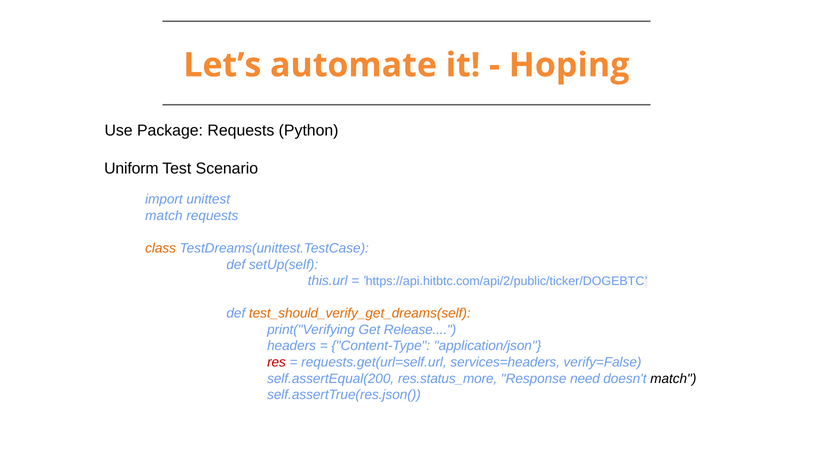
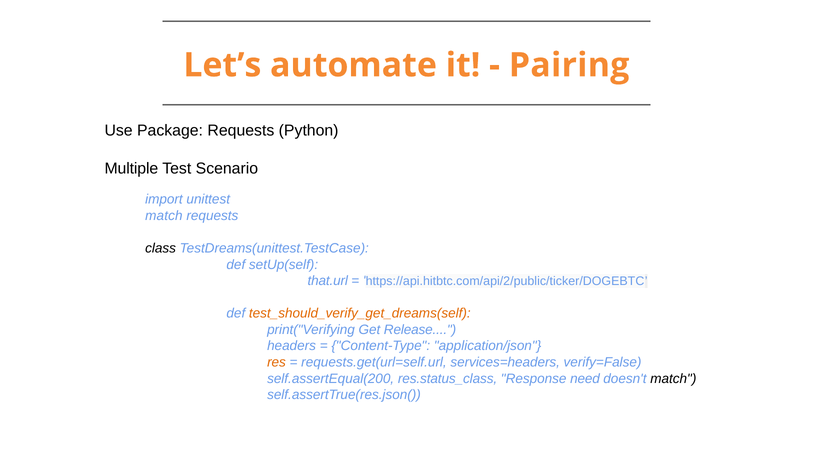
Hoping: Hoping -> Pairing
Uniform: Uniform -> Multiple
class colour: orange -> black
this.url: this.url -> that.url
res colour: red -> orange
res.status_more: res.status_more -> res.status_class
